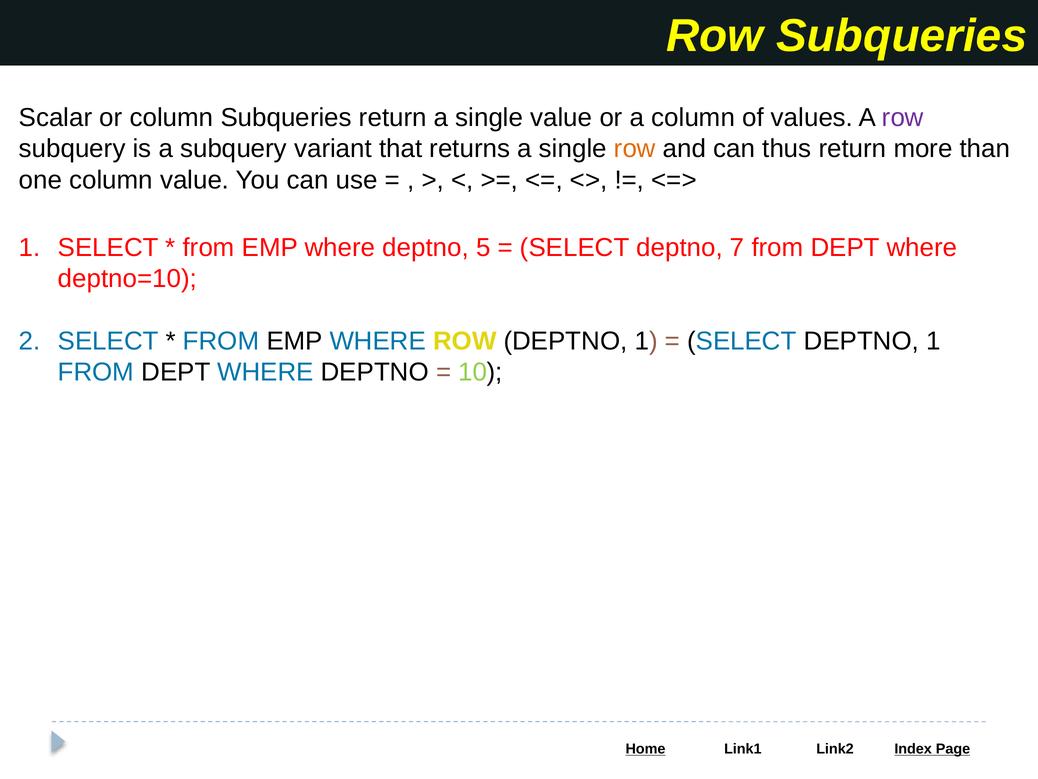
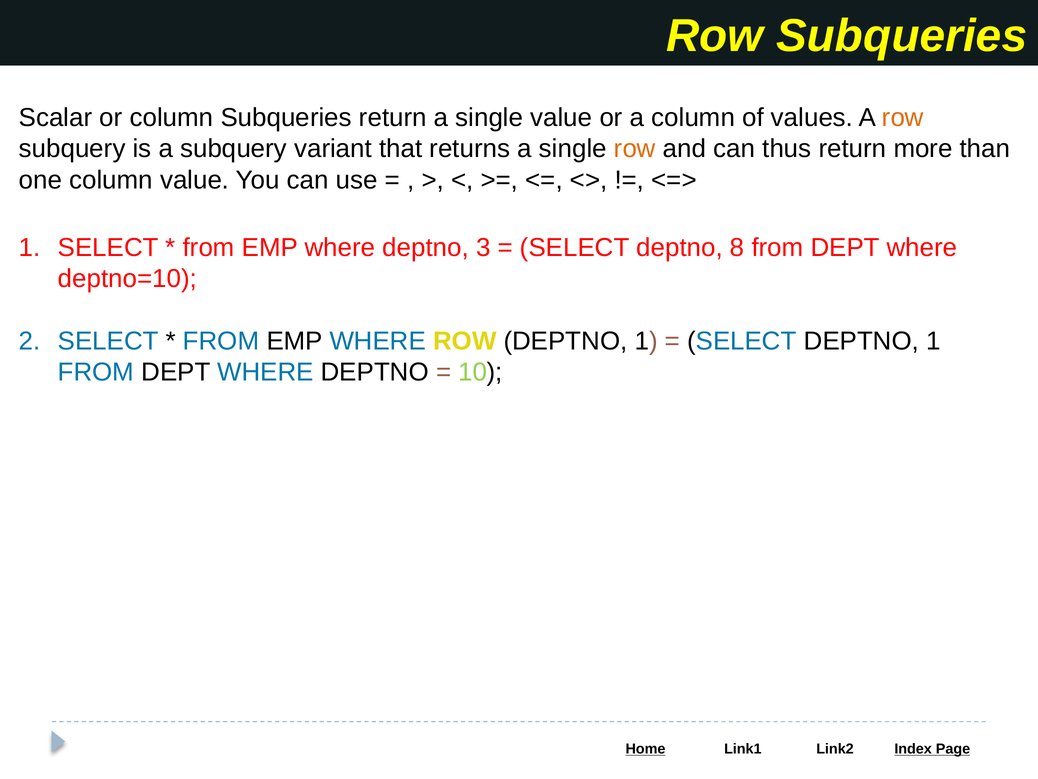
row at (903, 118) colour: purple -> orange
5: 5 -> 3
7: 7 -> 8
